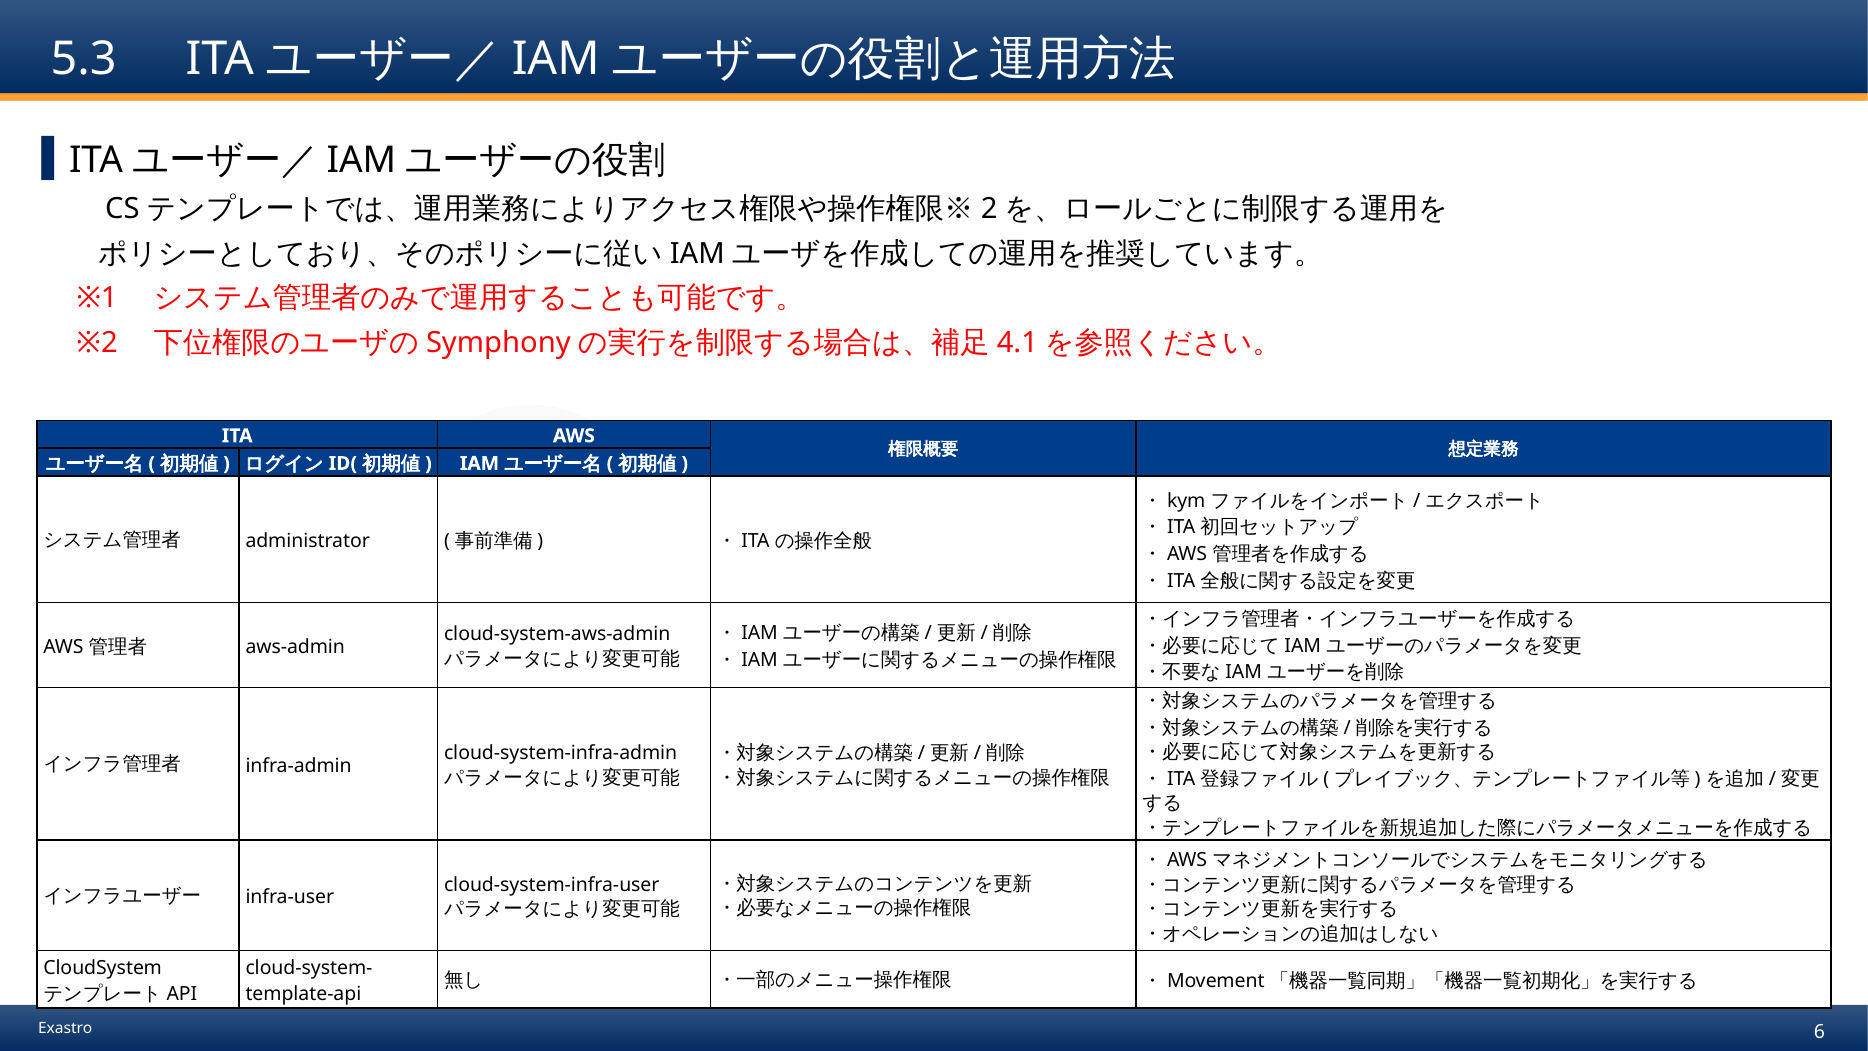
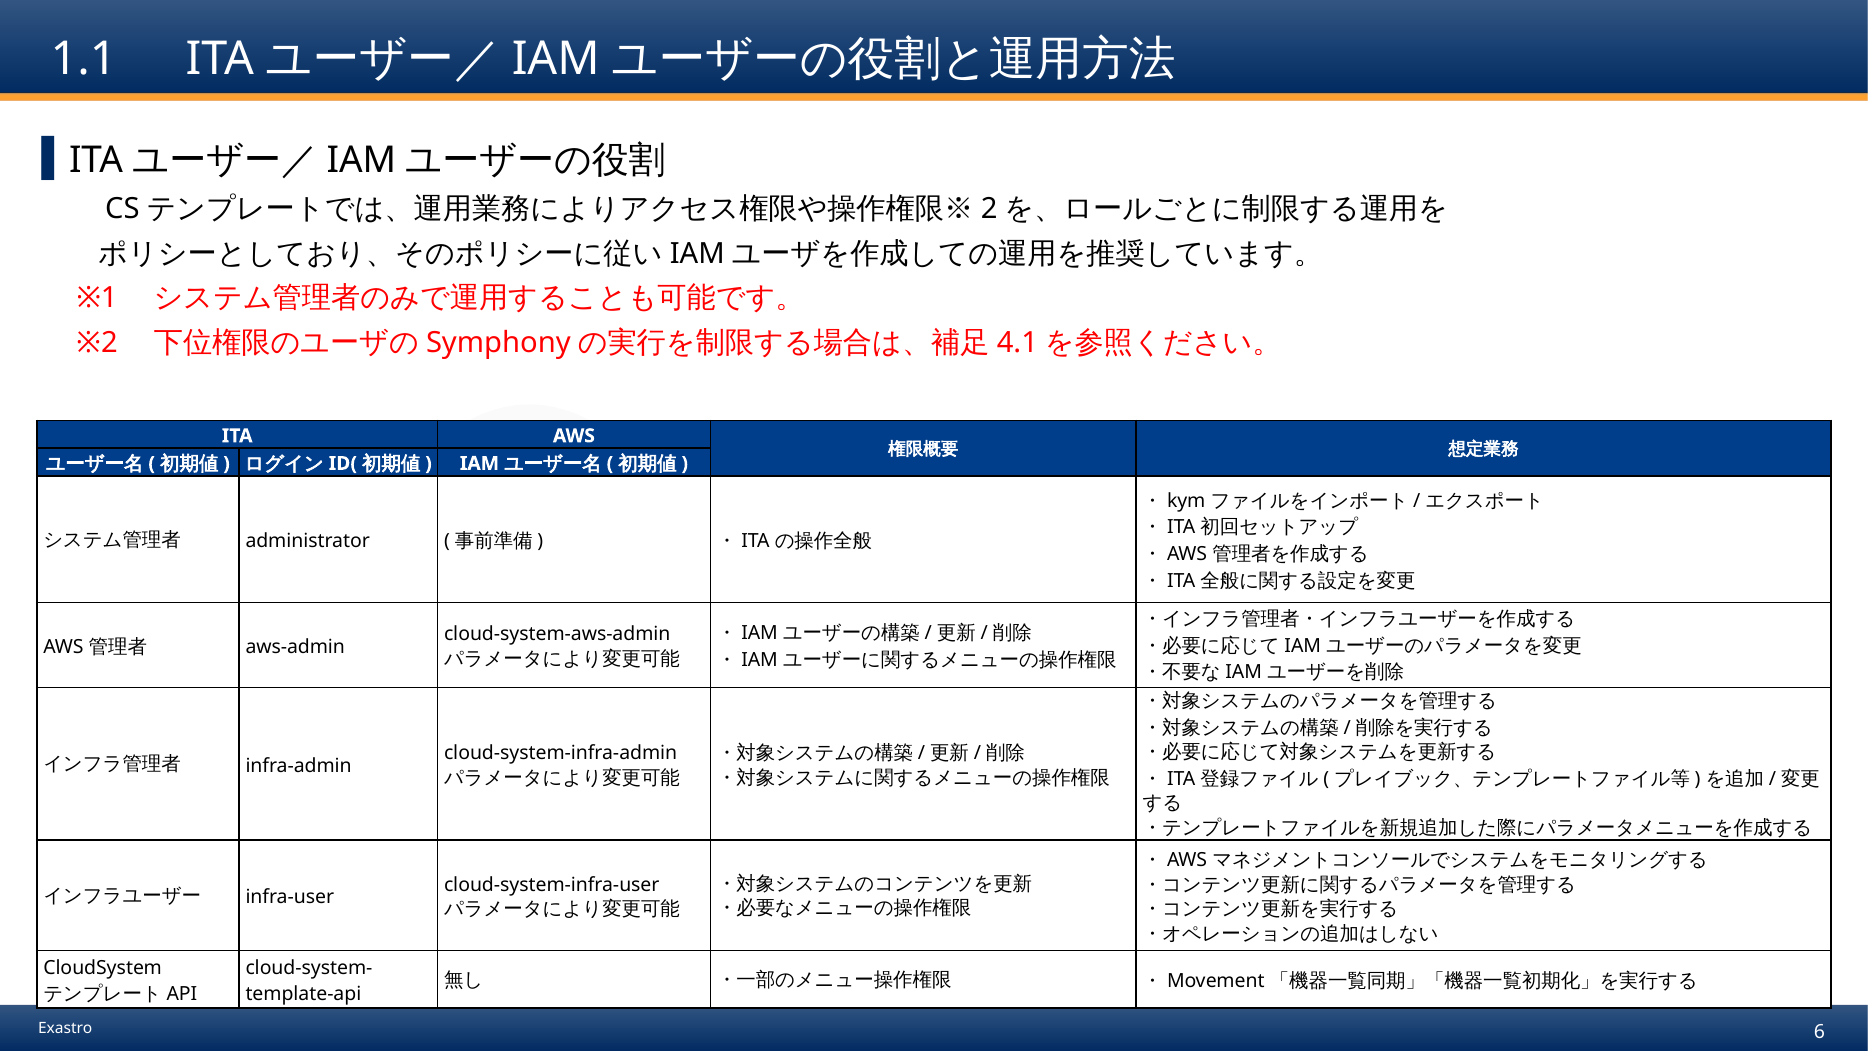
5.3: 5.3 -> 1.1
